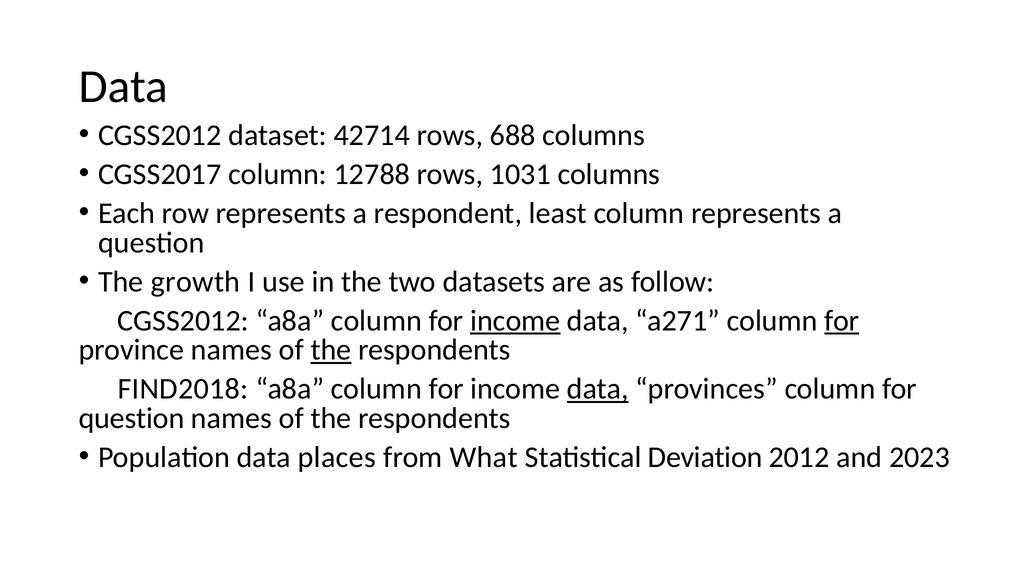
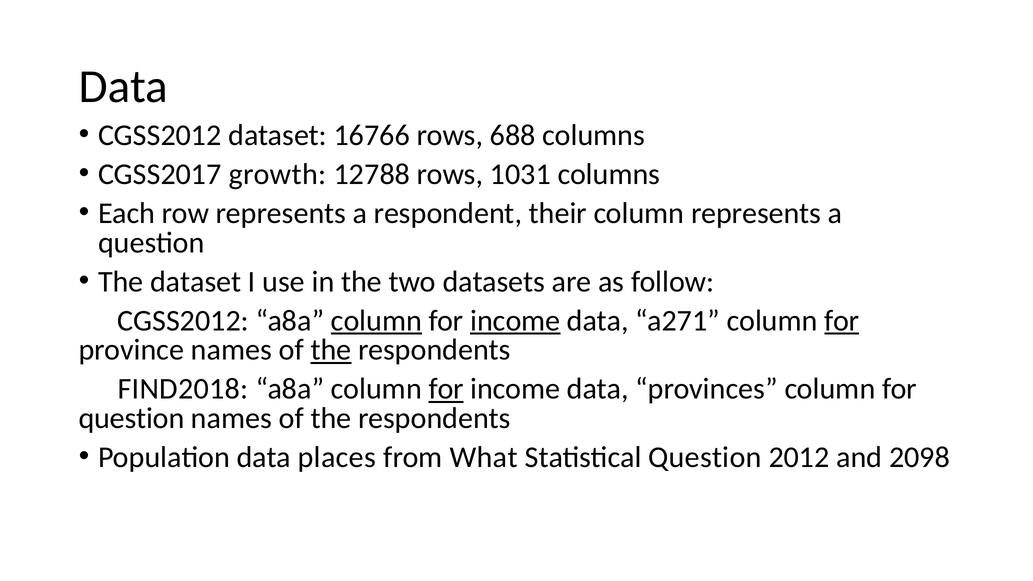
42714: 42714 -> 16766
CGSS2017 column: column -> growth
least: least -> their
The growth: growth -> dataset
column at (376, 321) underline: none -> present
for at (446, 389) underline: none -> present
data at (598, 389) underline: present -> none
Statistical Deviation: Deviation -> Question
2023: 2023 -> 2098
